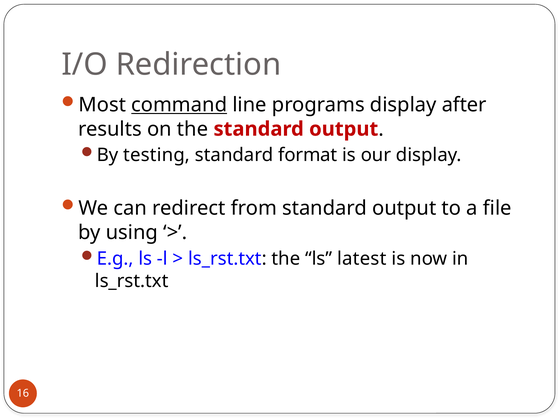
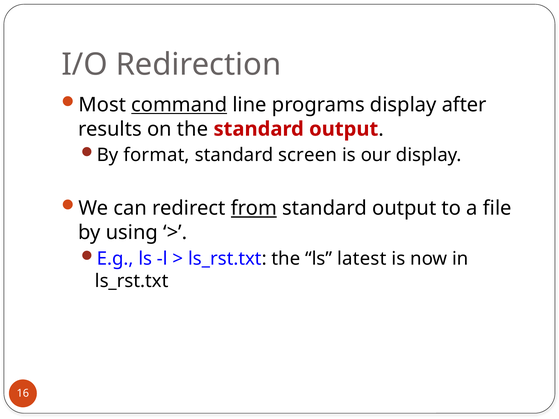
testing: testing -> format
format: format -> screen
from underline: none -> present
